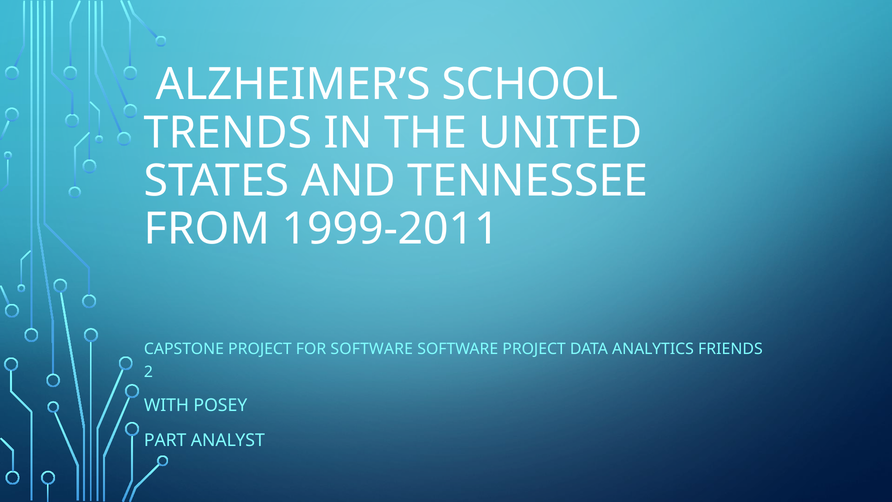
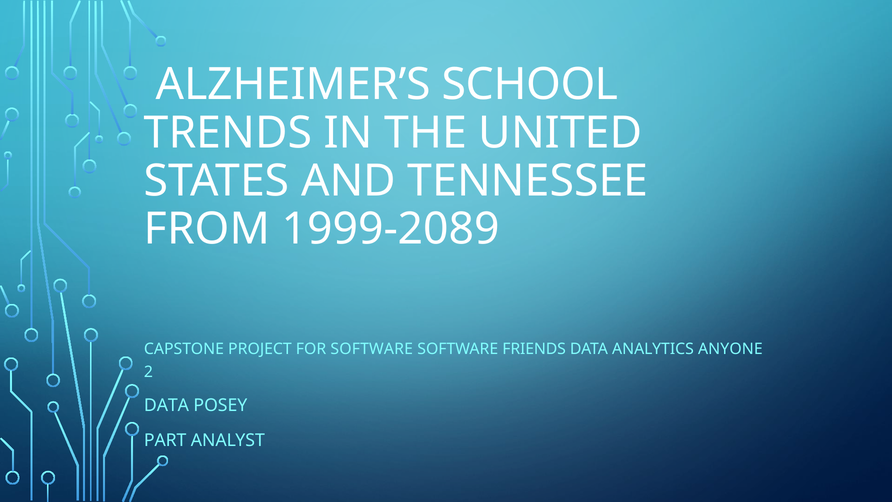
1999-2011: 1999-2011 -> 1999-2089
SOFTWARE PROJECT: PROJECT -> FRIENDS
FRIENDS: FRIENDS -> ANYONE
WITH at (166, 405): WITH -> DATA
